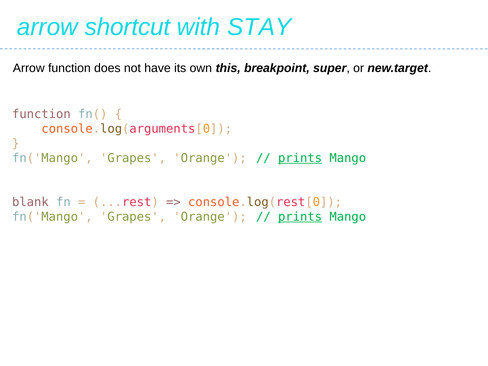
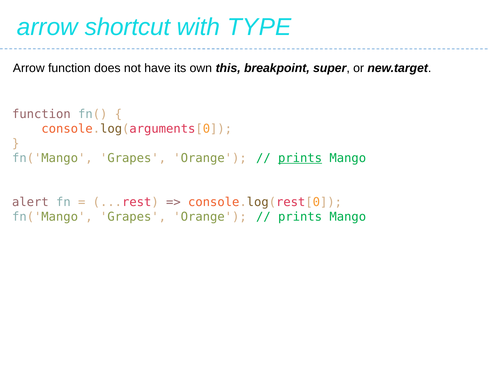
STAY: STAY -> TYPE
blank: blank -> alert
prints at (300, 217) underline: present -> none
